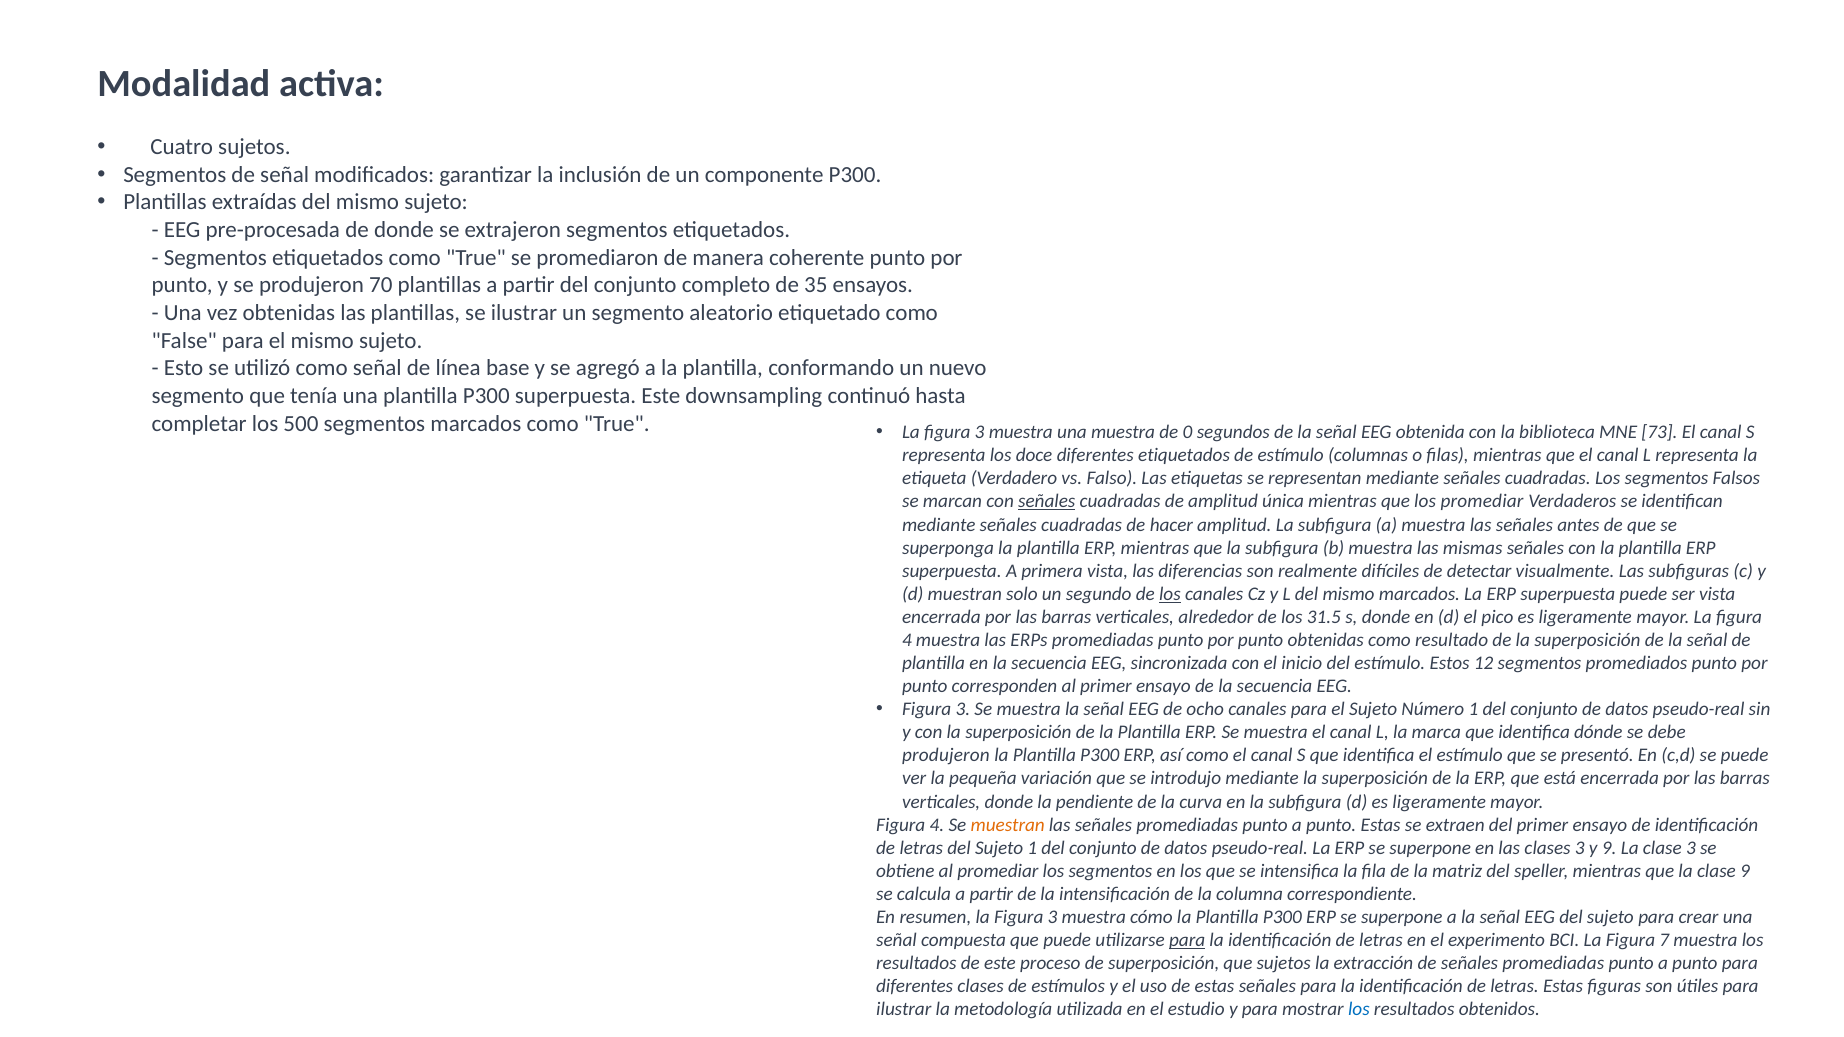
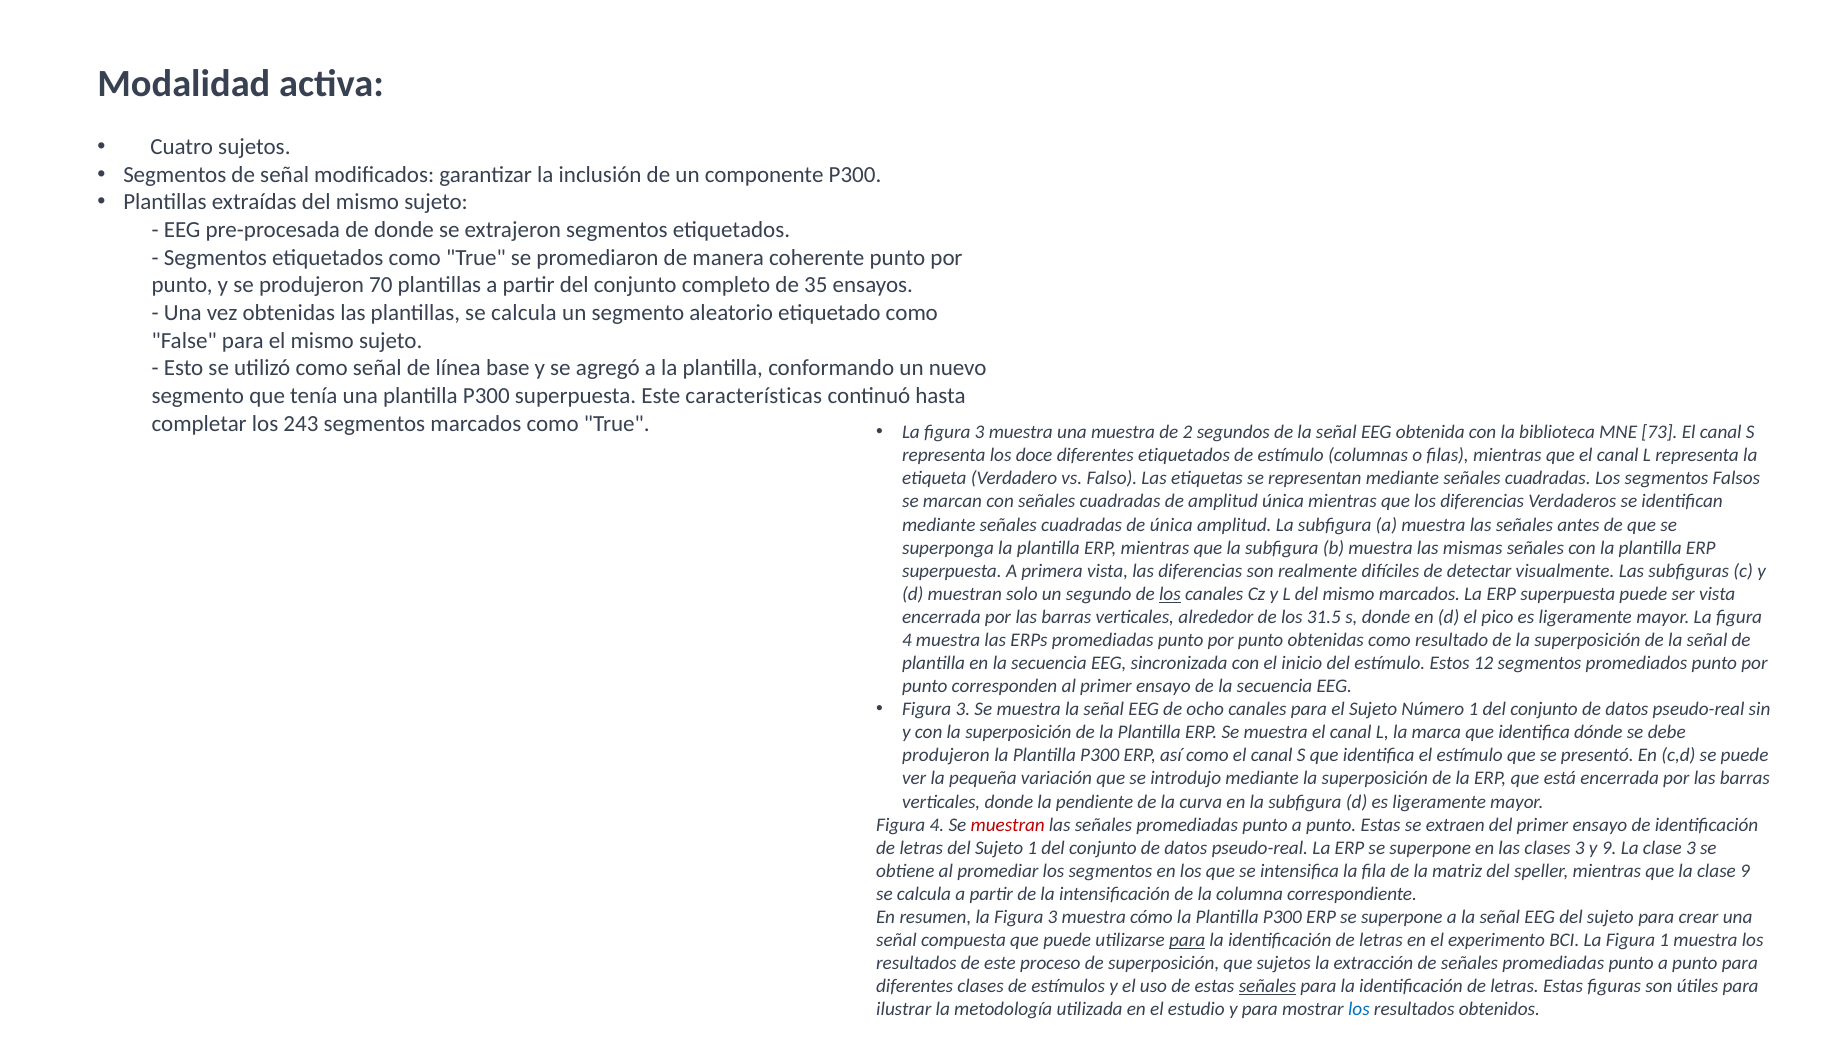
plantillas se ilustrar: ilustrar -> calcula
downsampling: downsampling -> características
500: 500 -> 243
0: 0 -> 2
señales at (1047, 502) underline: present -> none
los promediar: promediar -> diferencias
de hacer: hacer -> única
muestran at (1008, 825) colour: orange -> red
Figura 7: 7 -> 1
señales at (1267, 987) underline: none -> present
